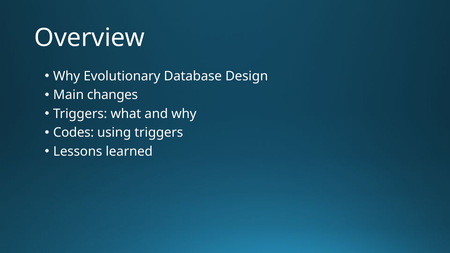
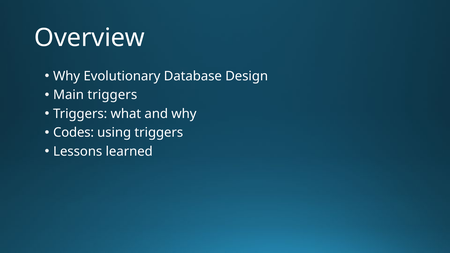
Main changes: changes -> triggers
